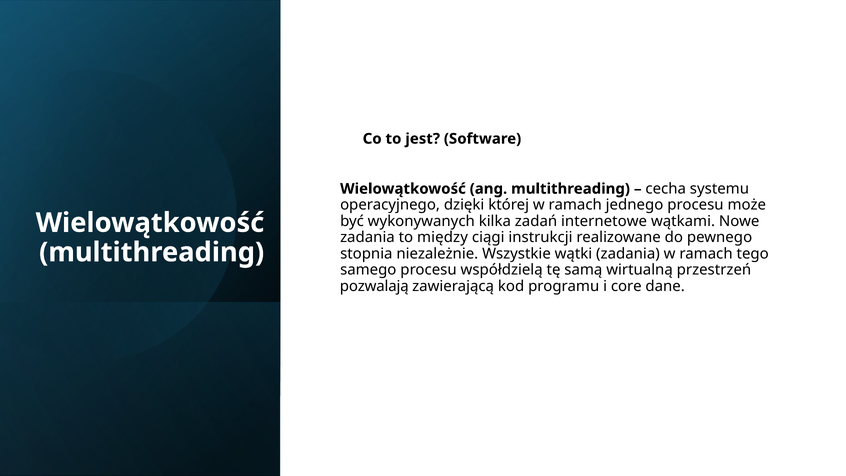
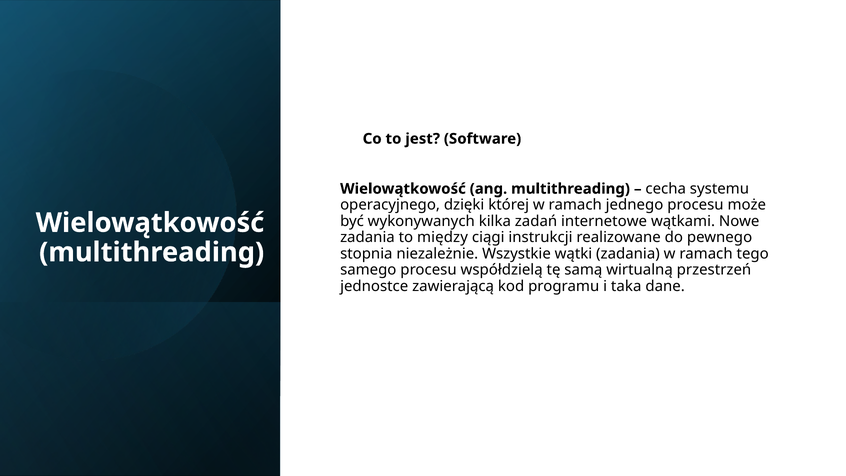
pozwalają: pozwalają -> jednostce
core: core -> taka
